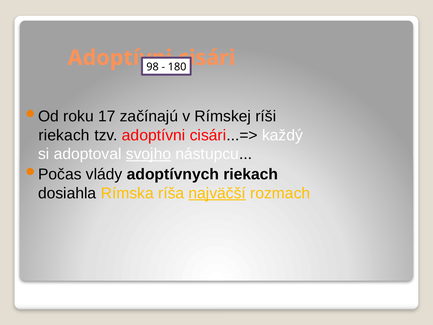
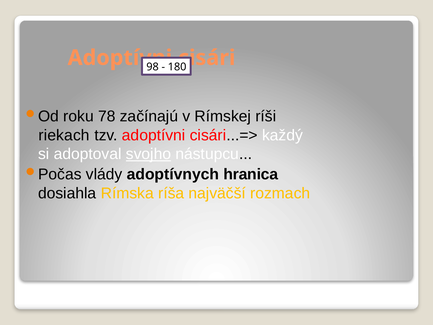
17: 17 -> 78
adoptívnych riekach: riekach -> hranica
najväčší underline: present -> none
